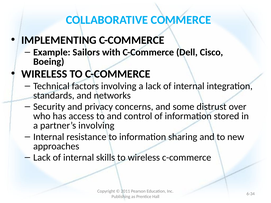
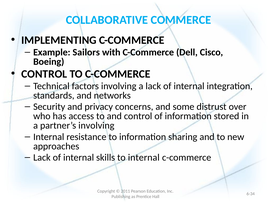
WIRELESS at (44, 74): WIRELESS -> CONTROL
to wireless: wireless -> internal
